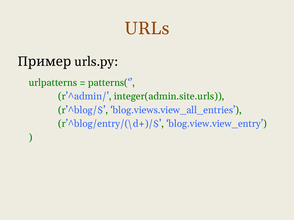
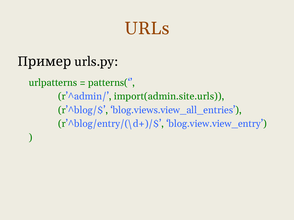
integer(admin.site.urls: integer(admin.site.urls -> import(admin.site.urls
